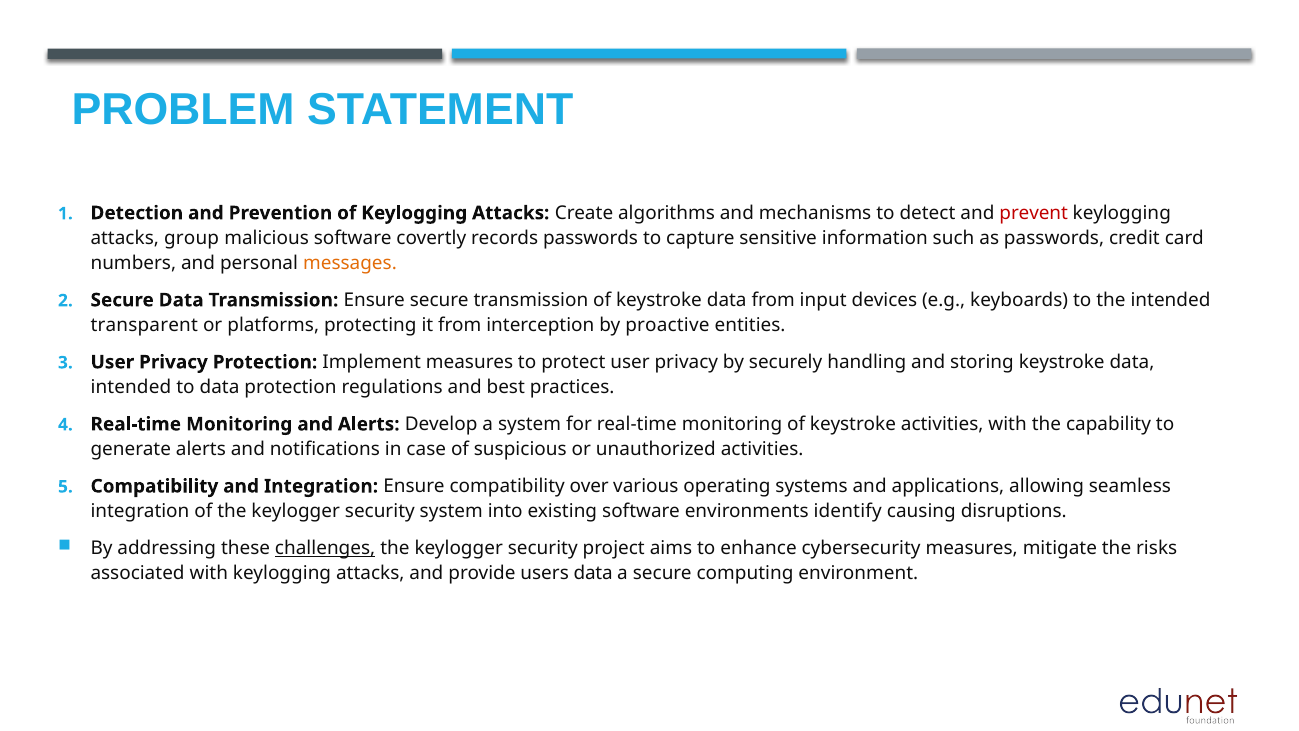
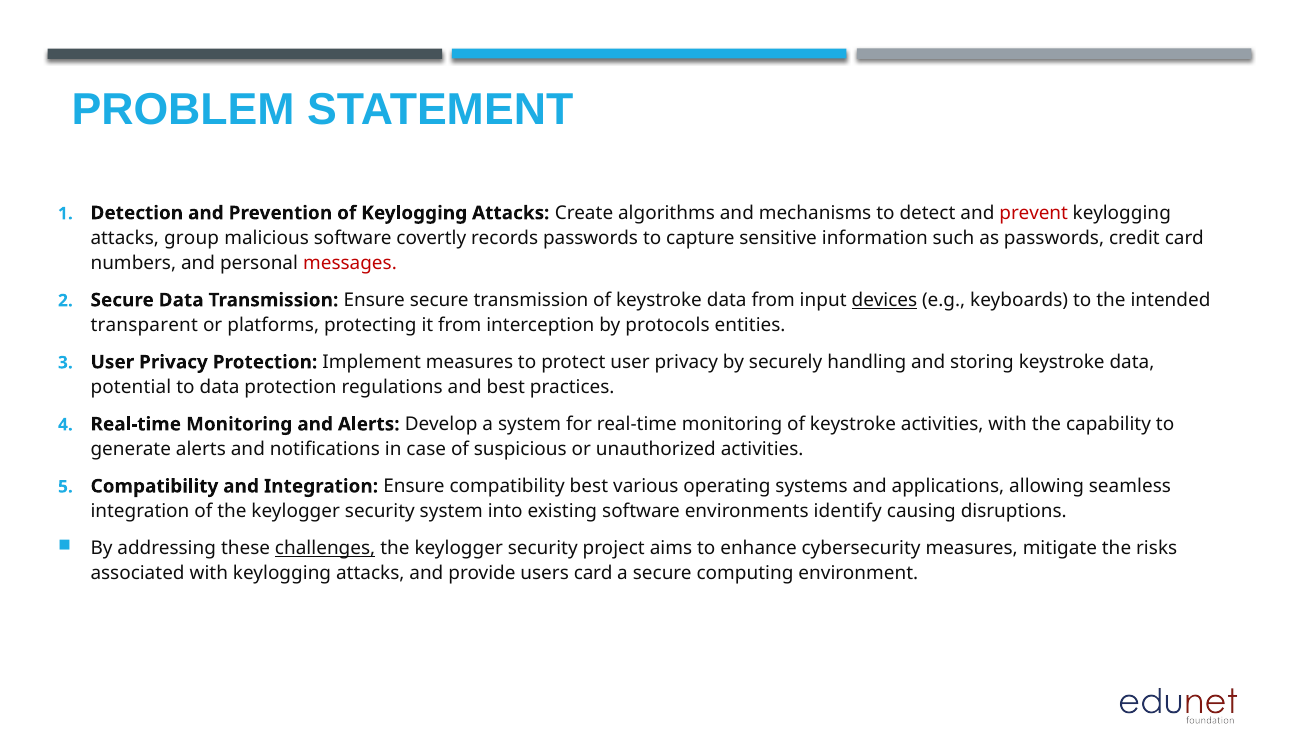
messages colour: orange -> red
devices underline: none -> present
proactive: proactive -> protocols
intended at (131, 387): intended -> potential
compatibility over: over -> best
users data: data -> card
